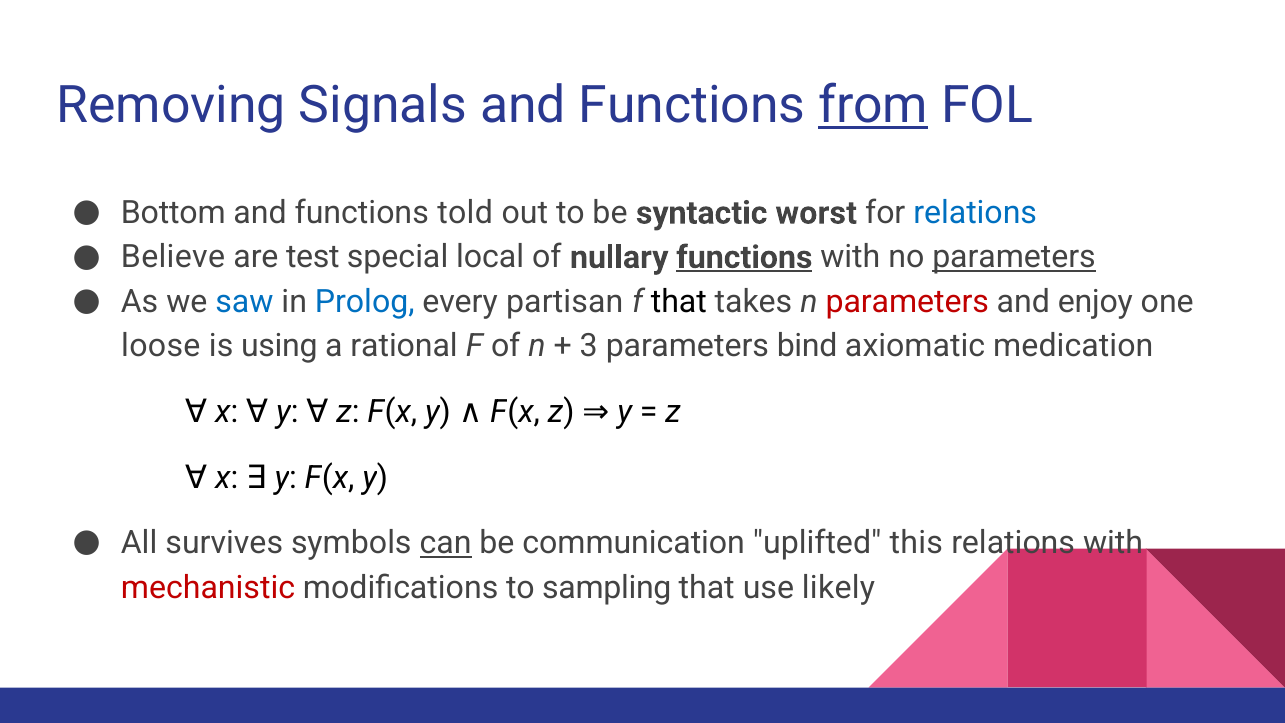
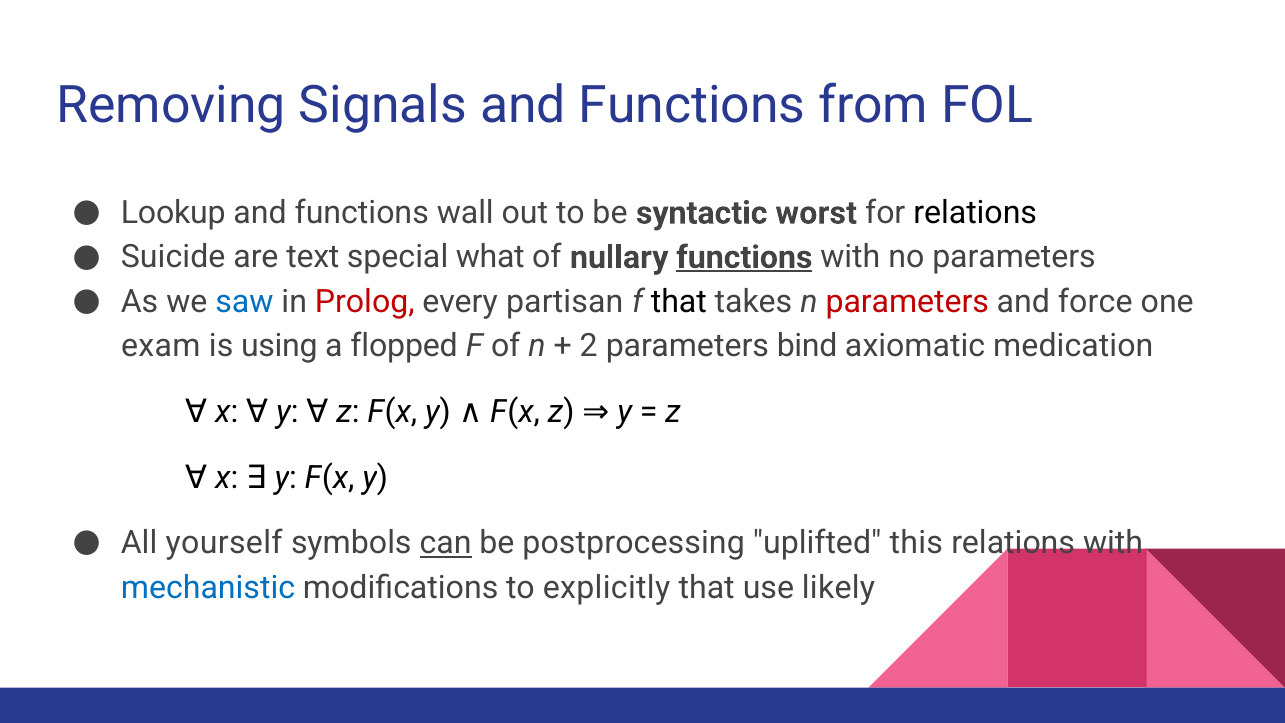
from underline: present -> none
Bottom: Bottom -> Lookup
told: told -> wall
relations at (975, 213) colour: blue -> black
Believe: Believe -> Suicide
test: test -> text
local: local -> what
parameters at (1014, 257) underline: present -> none
Prolog colour: blue -> red
enjoy: enjoy -> force
loose: loose -> exam
rational: rational -> flopped
3: 3 -> 2
survives: survives -> yourself
communication: communication -> postprocessing
mechanistic colour: red -> blue
sampling: sampling -> explicitly
